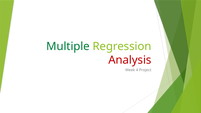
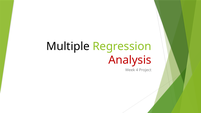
Multiple colour: green -> black
